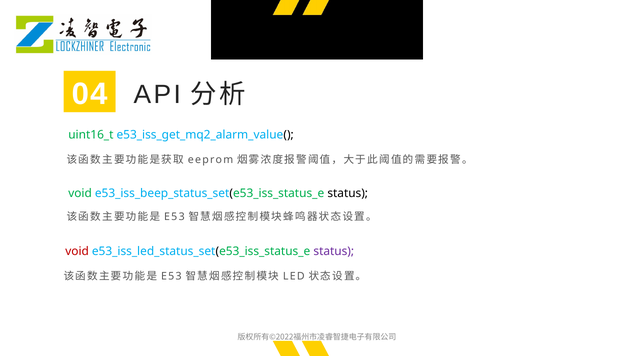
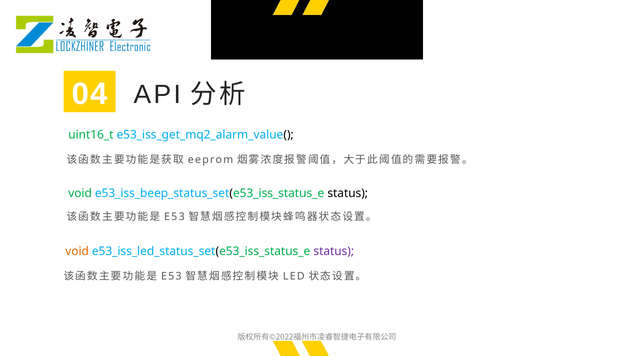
void at (77, 252) colour: red -> orange
